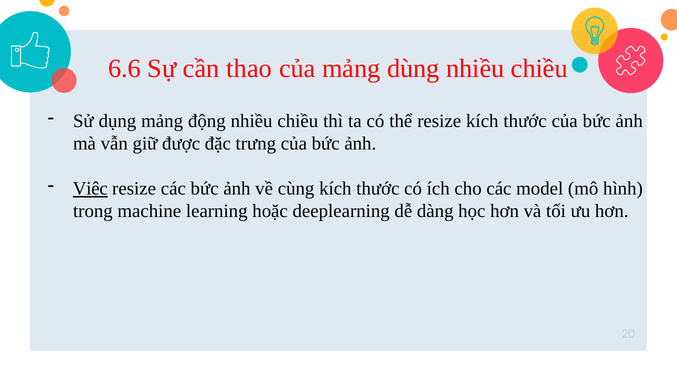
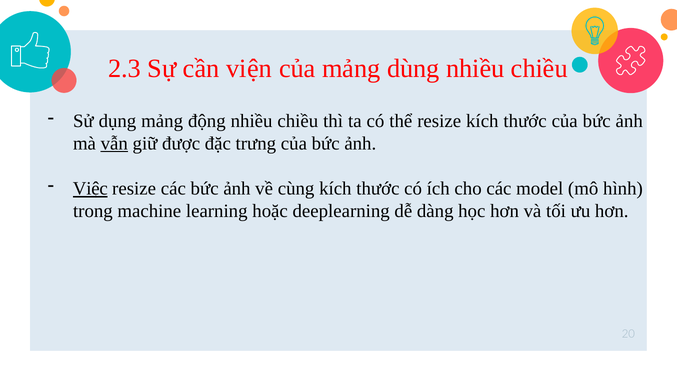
6.6: 6.6 -> 2.3
thao: thao -> viện
vẫn underline: none -> present
